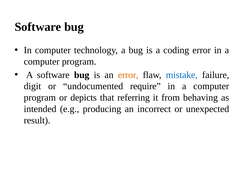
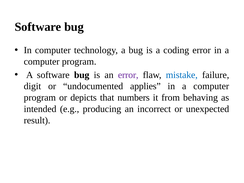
error at (128, 75) colour: orange -> purple
require: require -> applies
referring: referring -> numbers
